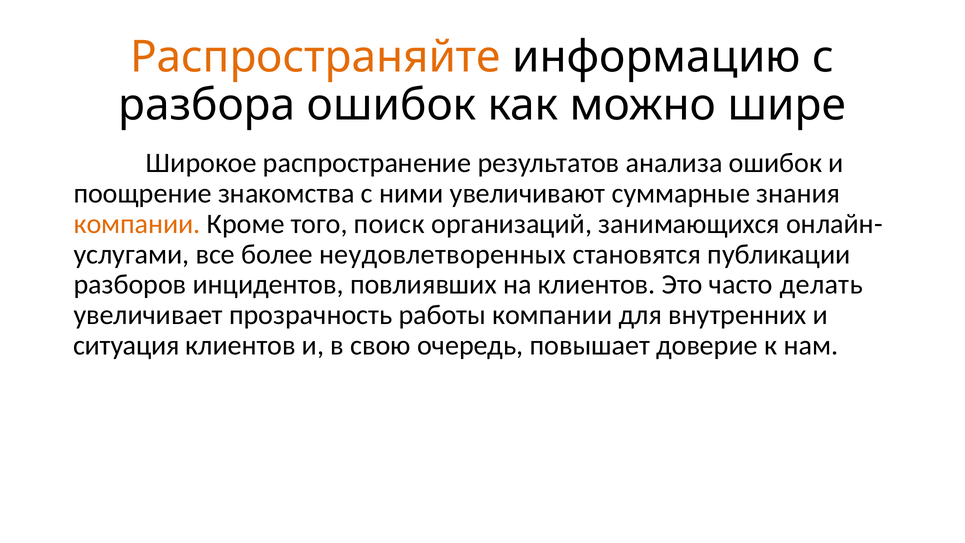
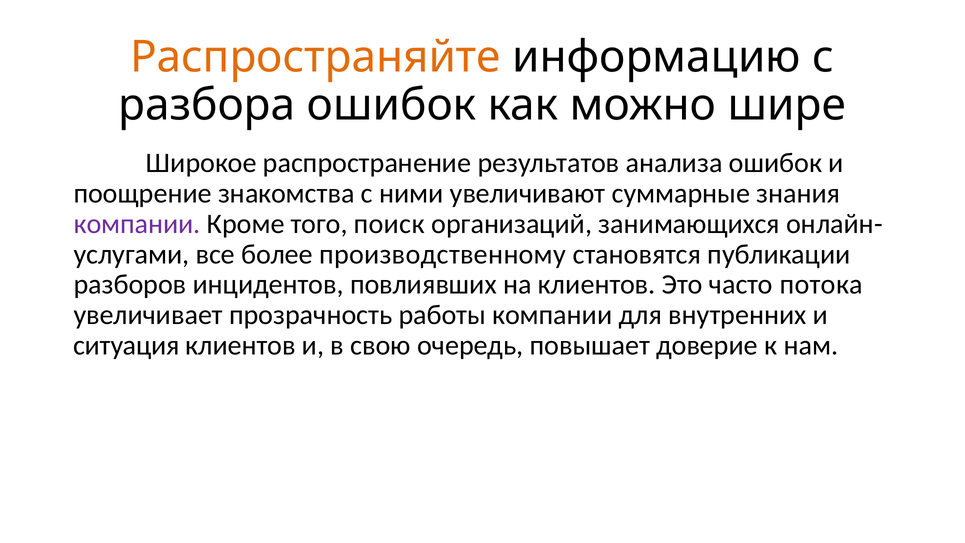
компании at (137, 224) colour: orange -> purple
неудовлетворенных: неудовлетворенных -> производственному
делать: делать -> потока
